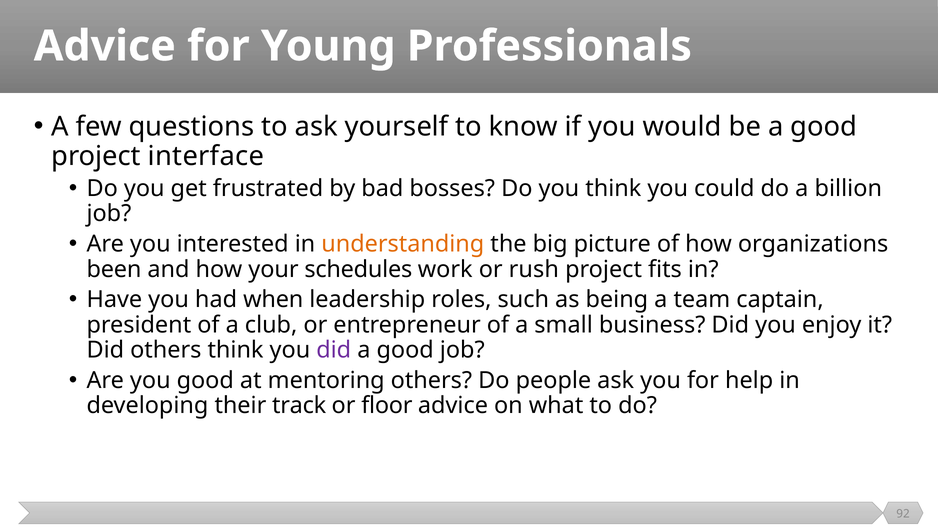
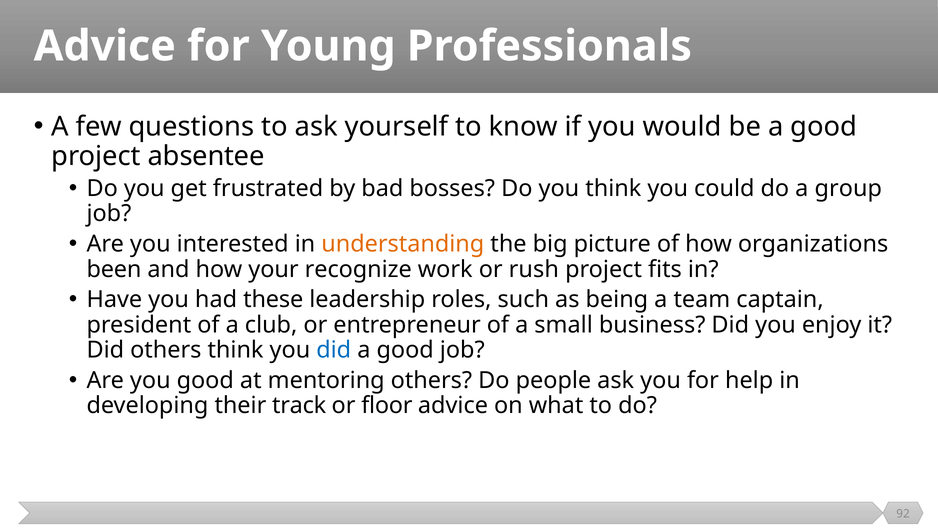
interface: interface -> absentee
billion: billion -> group
schedules: schedules -> recognize
when: when -> these
did at (334, 350) colour: purple -> blue
